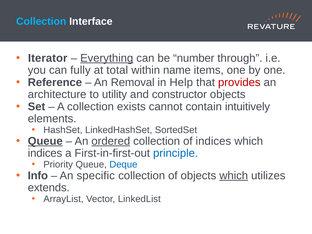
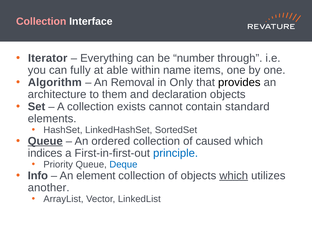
Collection at (41, 21) colour: light blue -> pink
Everything underline: present -> none
total: total -> able
Reference: Reference -> Algorithm
Help: Help -> Only
provides colour: red -> black
utility: utility -> them
constructor: constructor -> declaration
intuitively: intuitively -> standard
ordered underline: present -> none
of indices: indices -> caused
specific: specific -> element
extends: extends -> another
